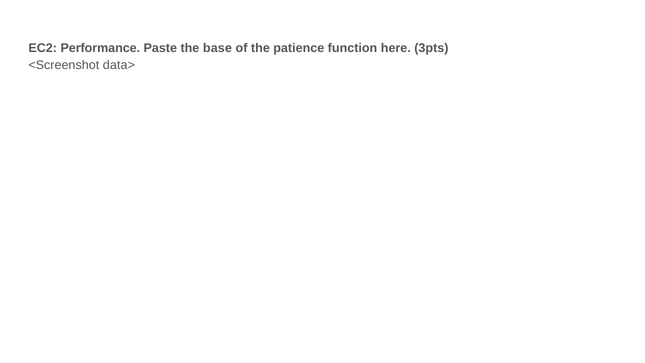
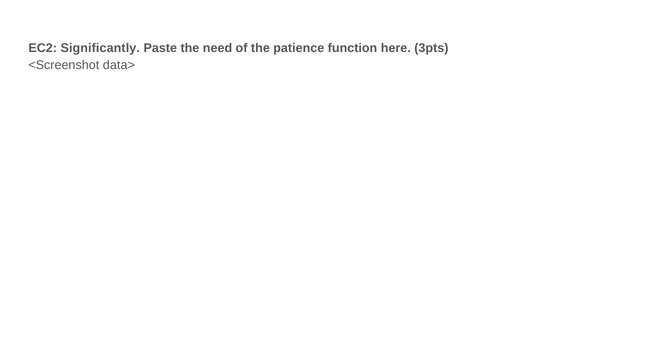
Performance: Performance -> Significantly
base: base -> need
